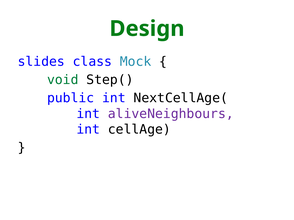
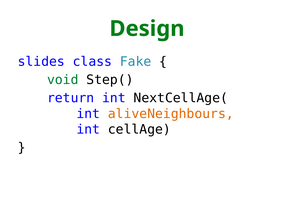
Mock: Mock -> Fake
public: public -> return
aliveNeighbours colour: purple -> orange
